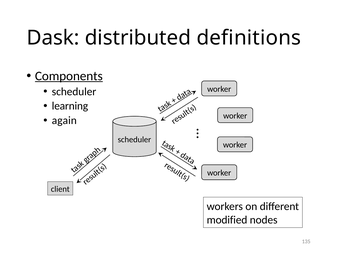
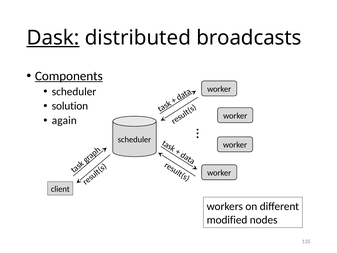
Dask underline: none -> present
definitions: definitions -> broadcasts
learning: learning -> solution
